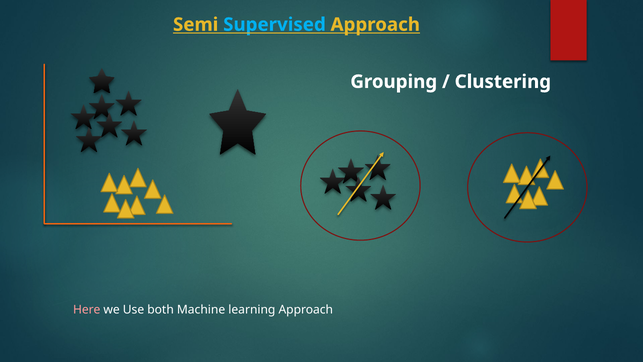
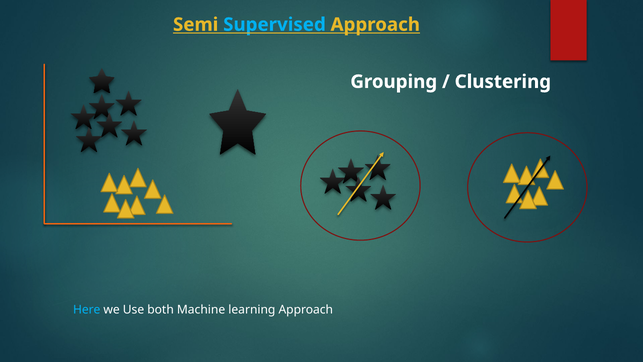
Here colour: pink -> light blue
